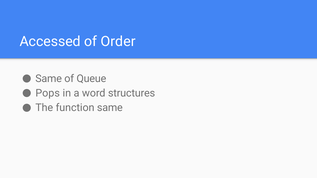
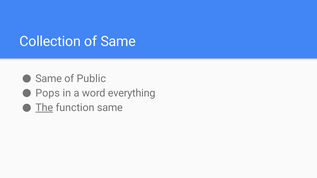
Accessed: Accessed -> Collection
of Order: Order -> Same
Queue: Queue -> Public
structures: structures -> everything
The underline: none -> present
